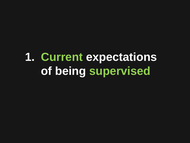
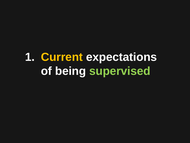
Current colour: light green -> yellow
